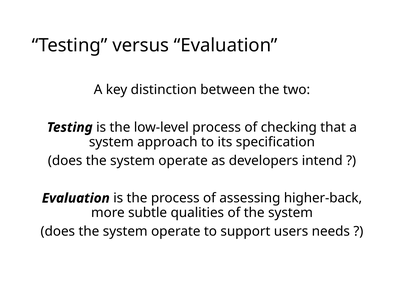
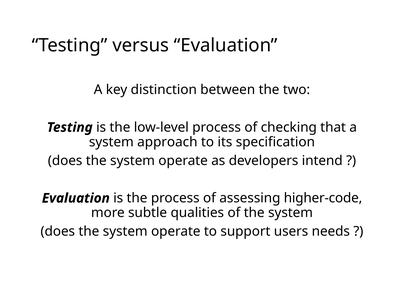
higher-back: higher-back -> higher-code
